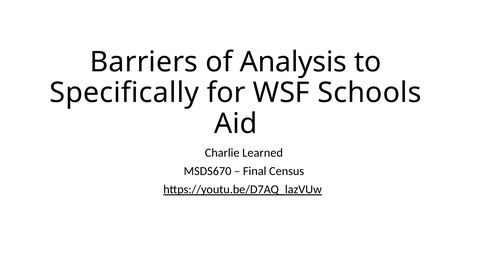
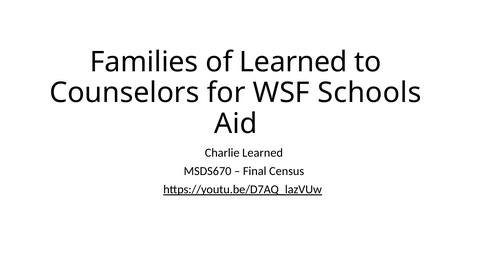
Barriers: Barriers -> Families
of Analysis: Analysis -> Learned
Specifically: Specifically -> Counselors
